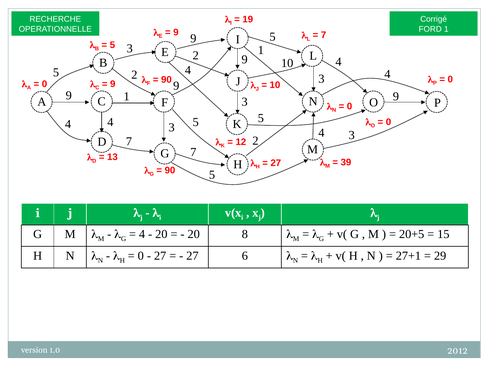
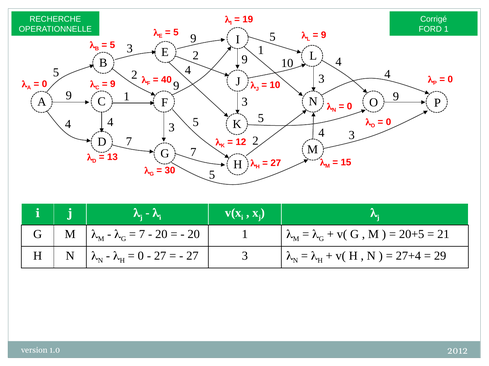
9 at (176, 33): 9 -> 5
7 at (324, 35): 7 -> 9
90 at (166, 80): 90 -> 40
39: 39 -> 15
90 at (170, 171): 90 -> 30
4 at (142, 235): 4 -> 7
20 8: 8 -> 1
15: 15 -> 21
27 6: 6 -> 3
27+1: 27+1 -> 27+4
